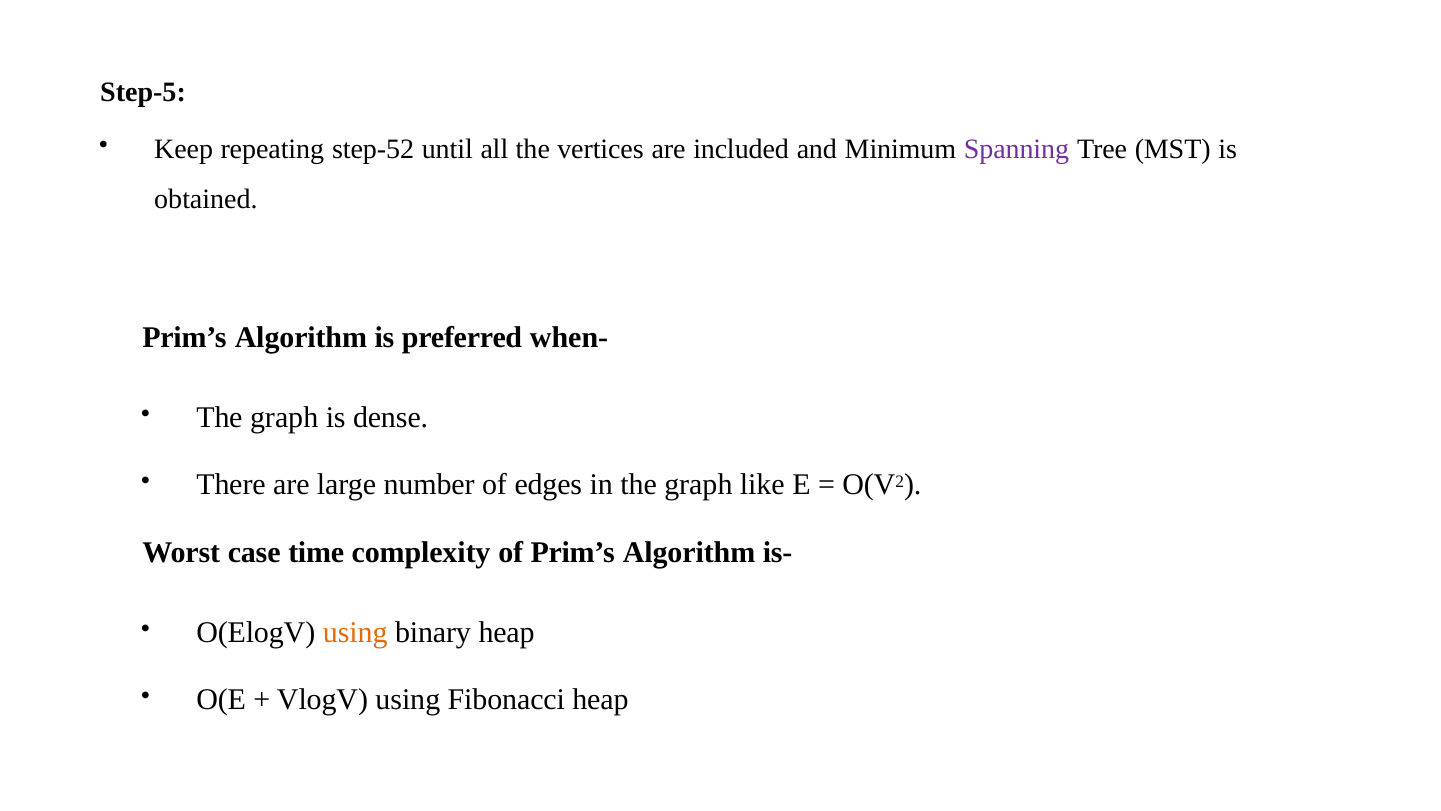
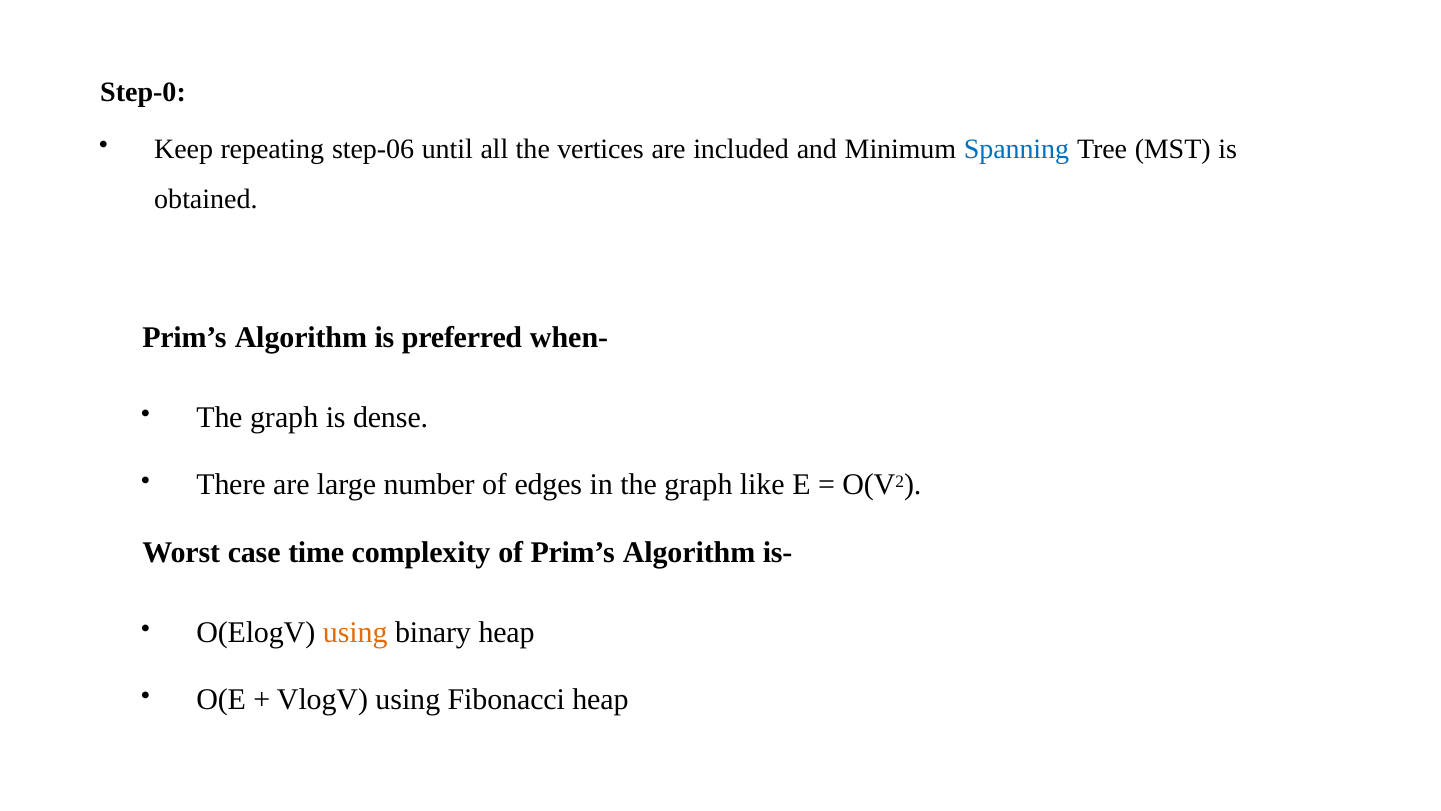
Step-5: Step-5 -> Step-0
step-52: step-52 -> step-06
Spanning colour: purple -> blue
